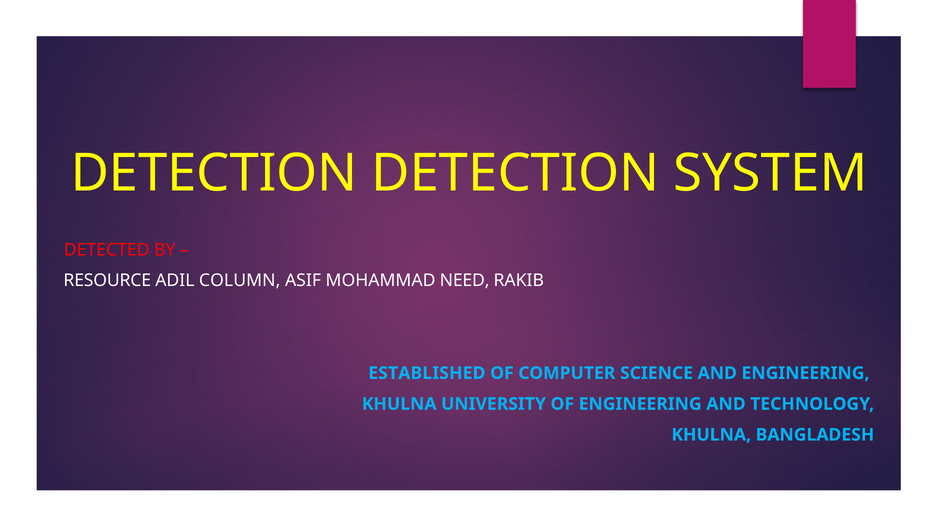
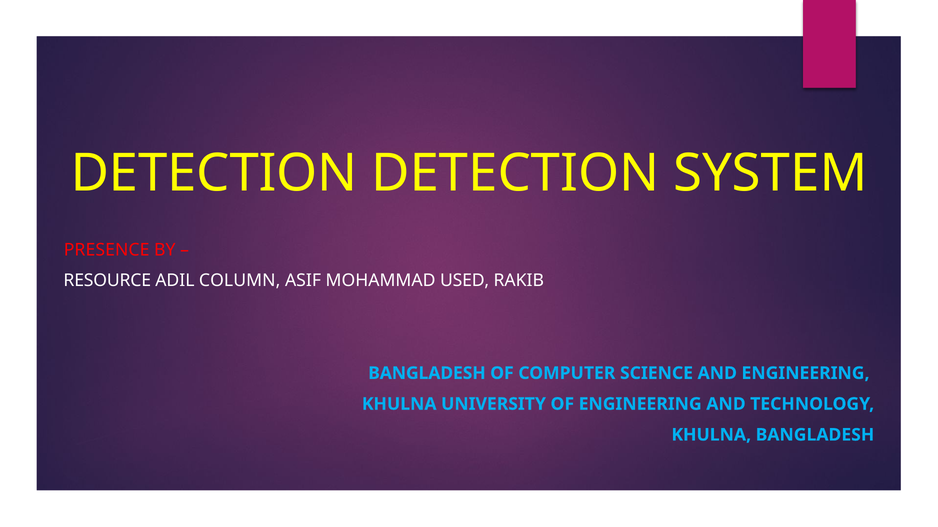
DETECTED: DETECTED -> PRESENCE
NEED: NEED -> USED
ESTABLISHED at (427, 374): ESTABLISHED -> BANGLADESH
